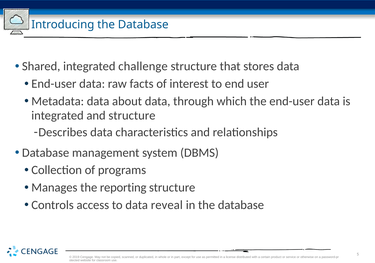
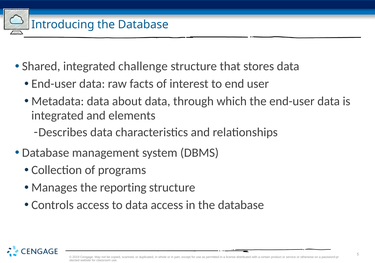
and structure: structure -> elements
data reveal: reveal -> access
